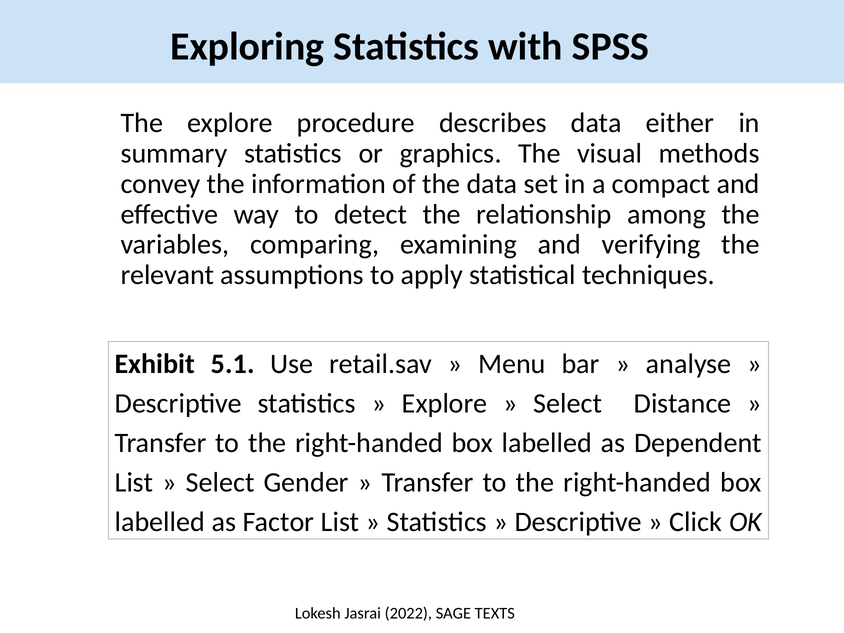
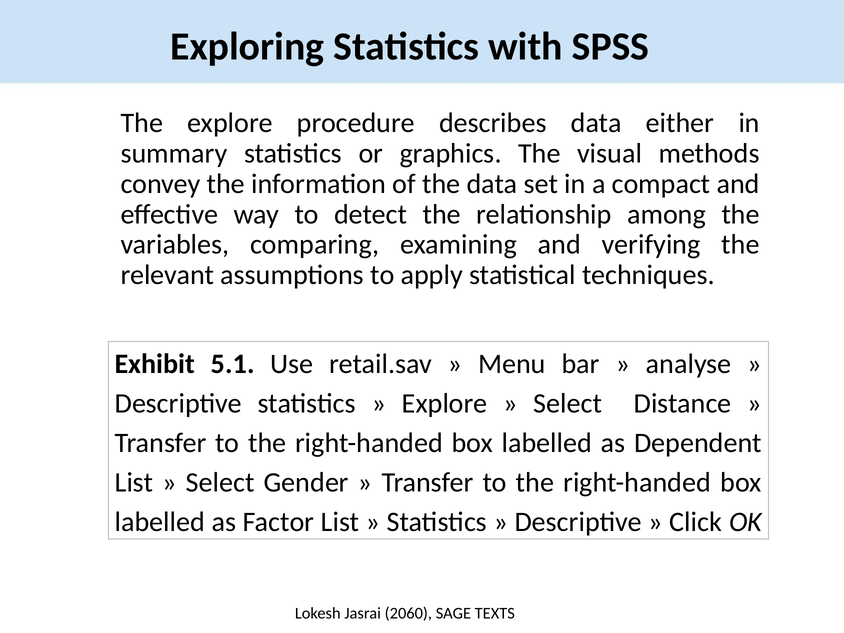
2022: 2022 -> 2060
